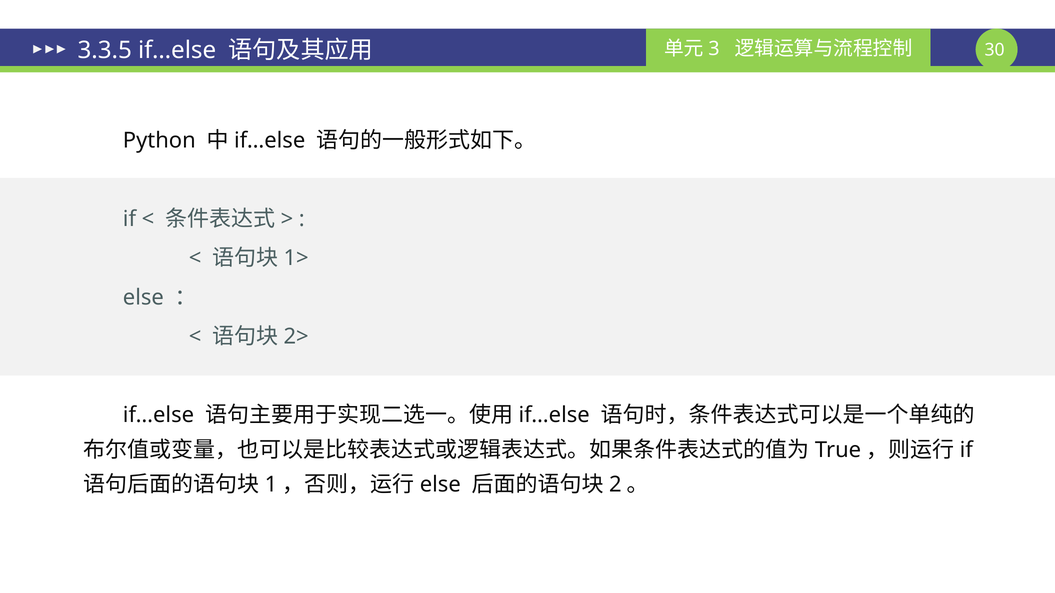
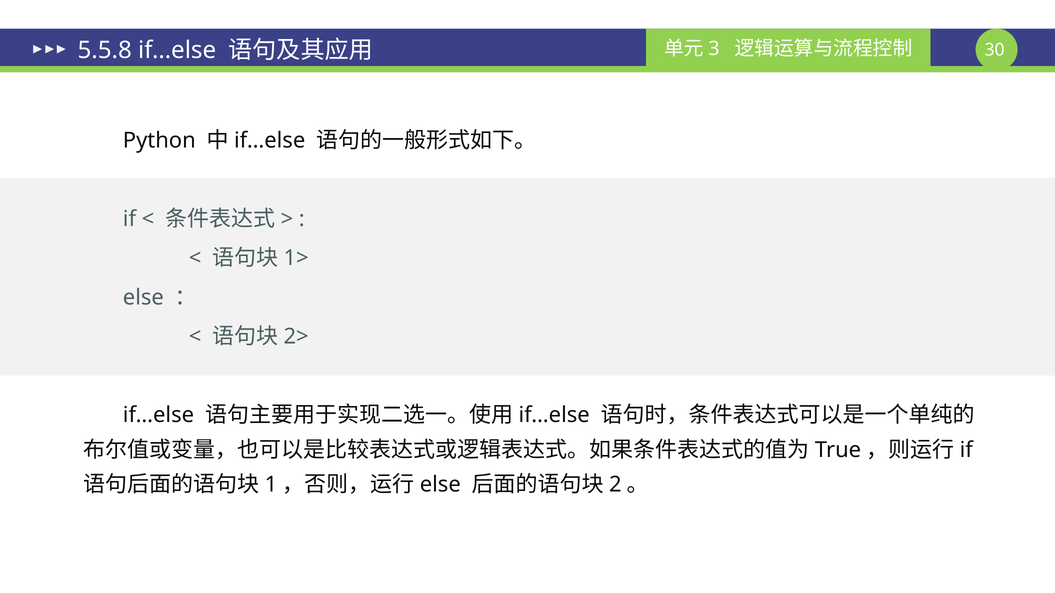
3.3.5: 3.3.5 -> 5.5.8
